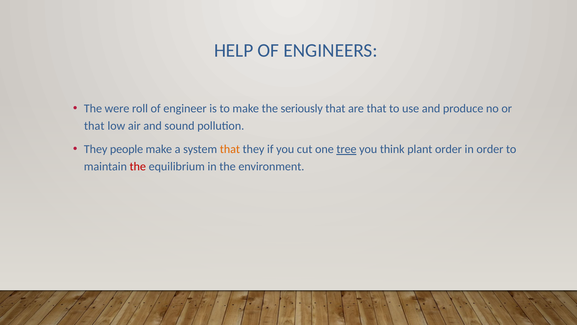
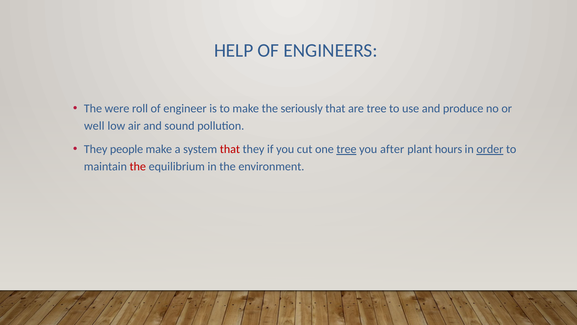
are that: that -> tree
that at (94, 126): that -> well
that at (230, 149) colour: orange -> red
think: think -> after
plant order: order -> hours
order at (490, 149) underline: none -> present
